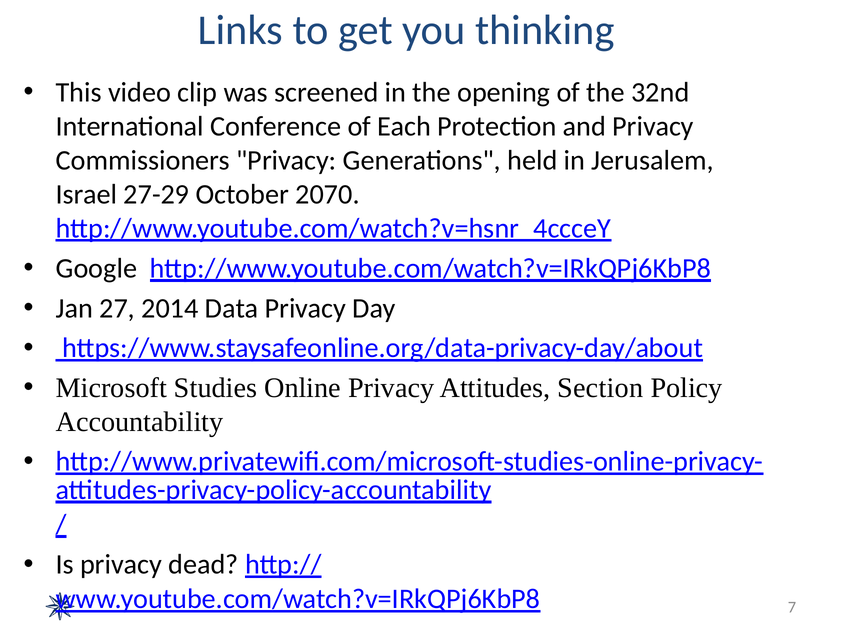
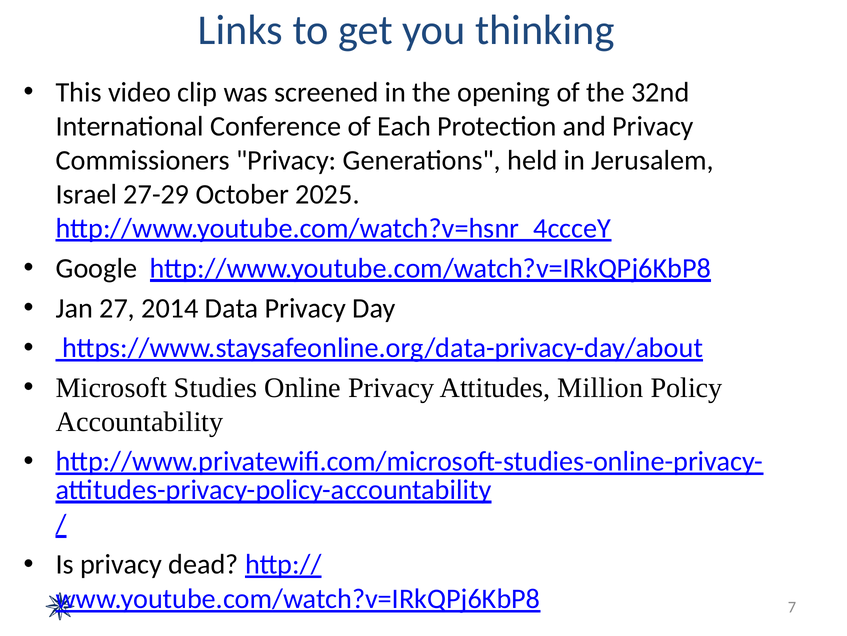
2070: 2070 -> 2025
Section: Section -> Million
